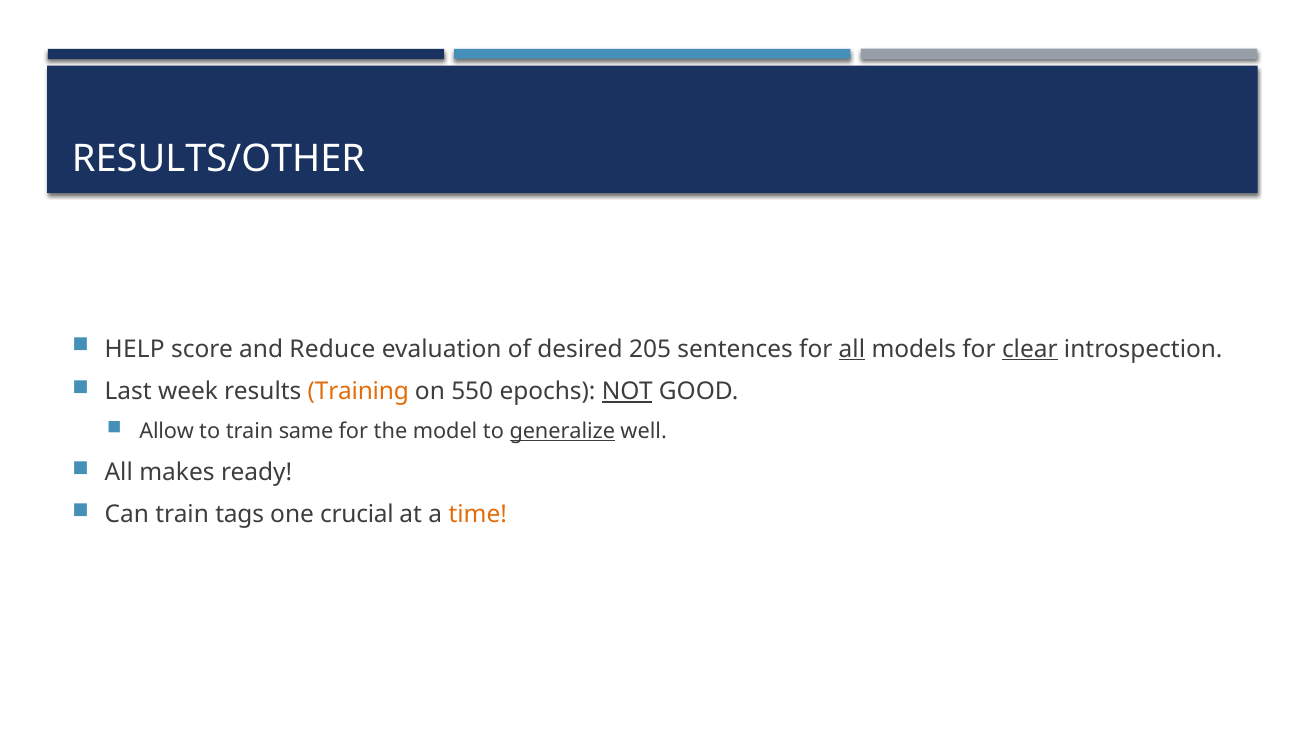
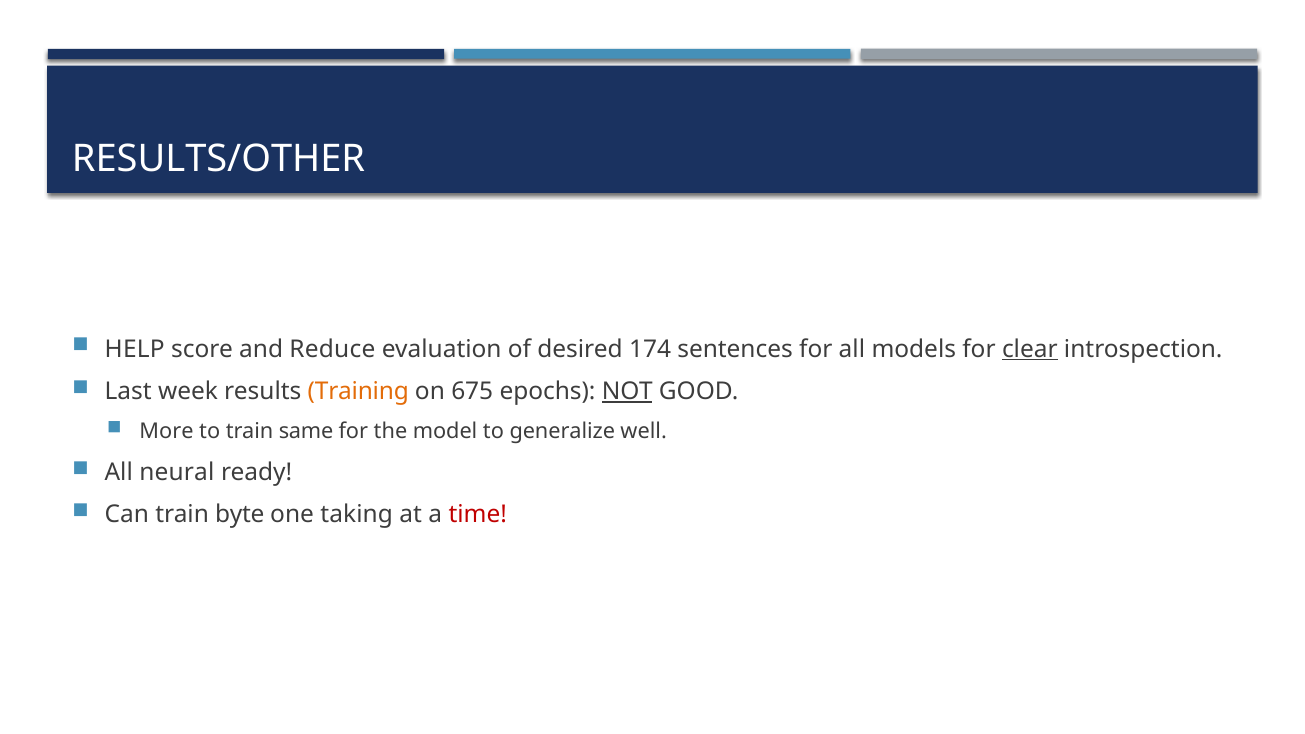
205: 205 -> 174
all at (852, 349) underline: present -> none
550: 550 -> 675
Allow: Allow -> More
generalize underline: present -> none
makes: makes -> neural
tags: tags -> byte
crucial: crucial -> taking
time colour: orange -> red
